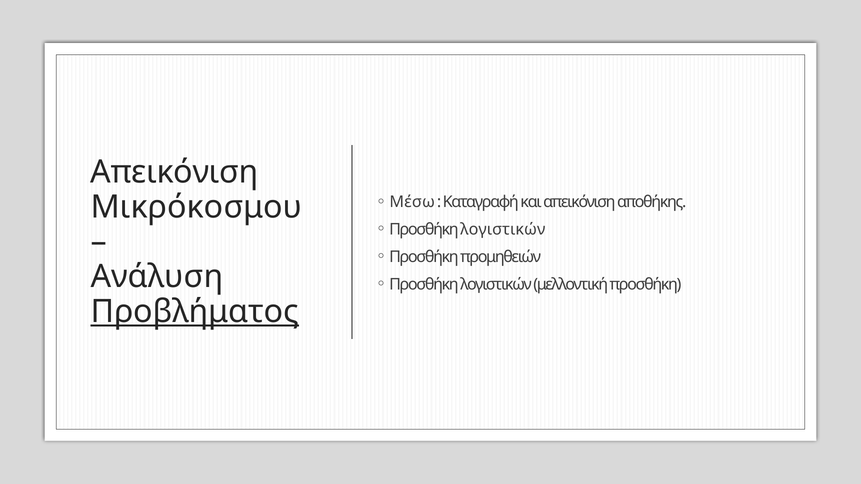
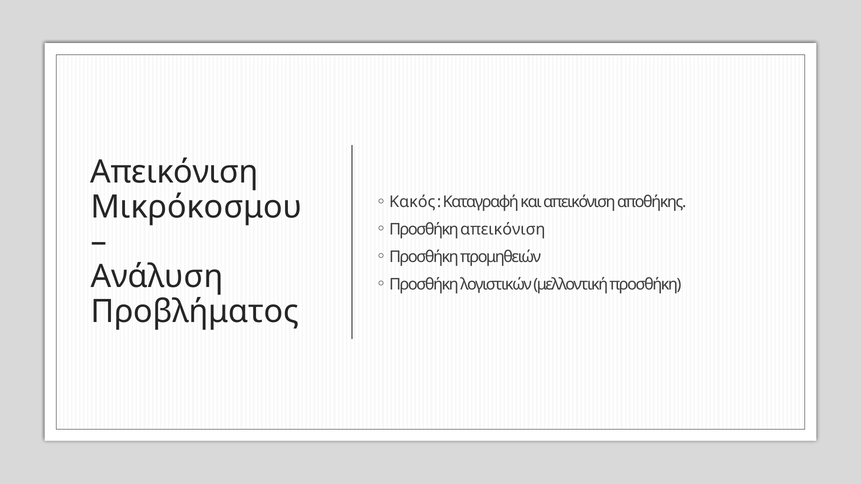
Μέσω: Μέσω -> Κακός
λογιστικών at (503, 230): λογιστικών -> απεικόνιση
Προβλήματος underline: present -> none
